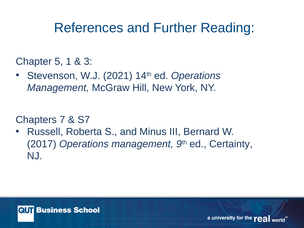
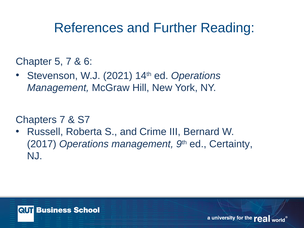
5 1: 1 -> 7
3: 3 -> 6
Minus: Minus -> Crime
